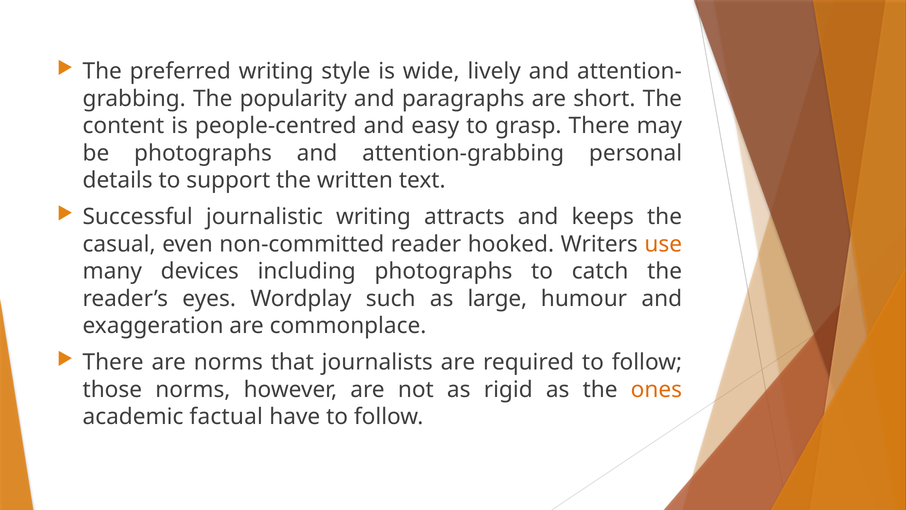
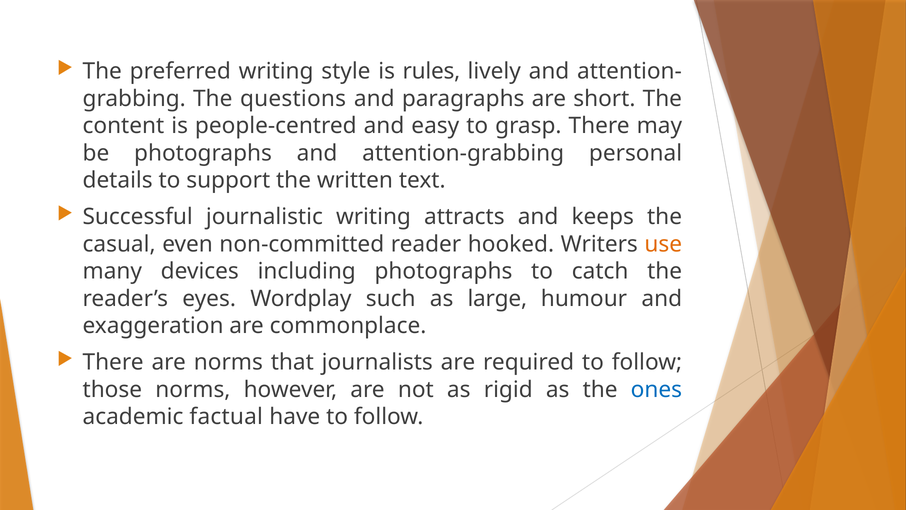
wide: wide -> rules
popularity: popularity -> questions
ones colour: orange -> blue
